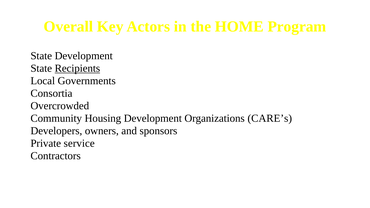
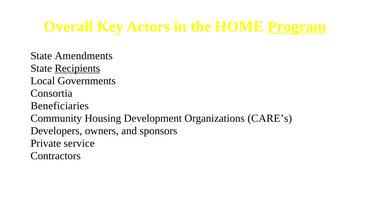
Program underline: none -> present
State Development: Development -> Amendments
Overcrowded: Overcrowded -> Beneficiaries
